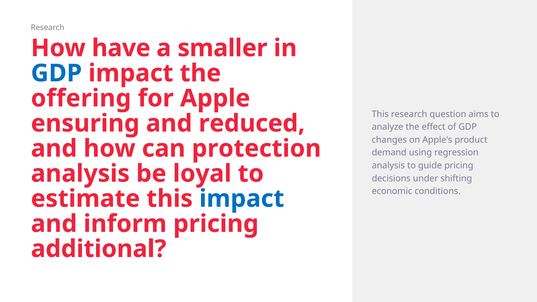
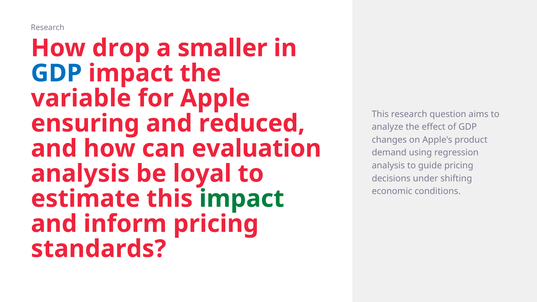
have: have -> drop
offering: offering -> variable
protection: protection -> evaluation
impact at (242, 199) colour: blue -> green
additional: additional -> standards
